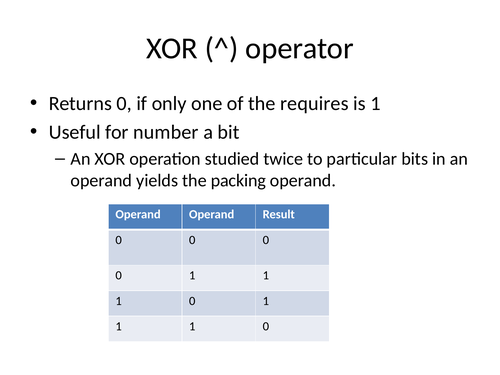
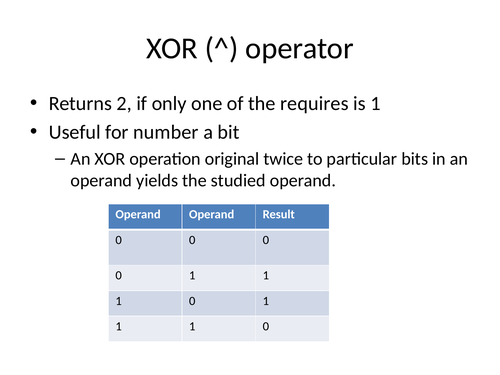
Returns 0: 0 -> 2
studied: studied -> original
packing: packing -> studied
